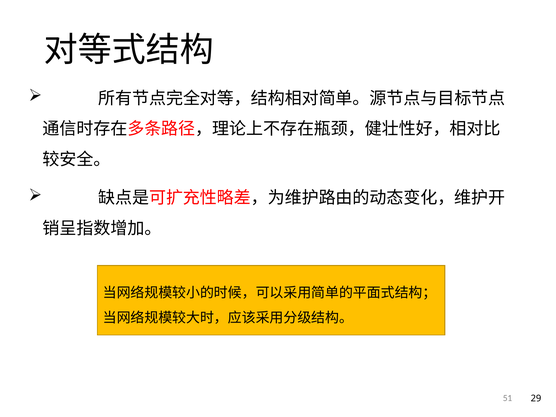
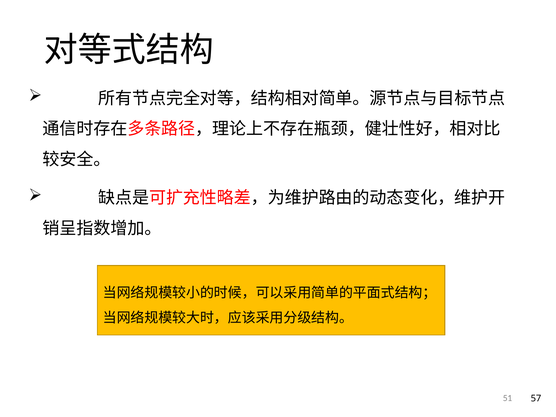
29: 29 -> 57
